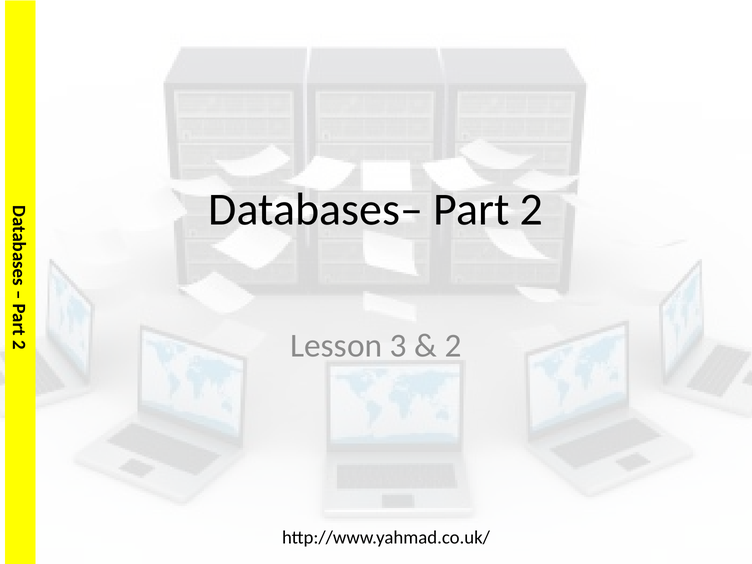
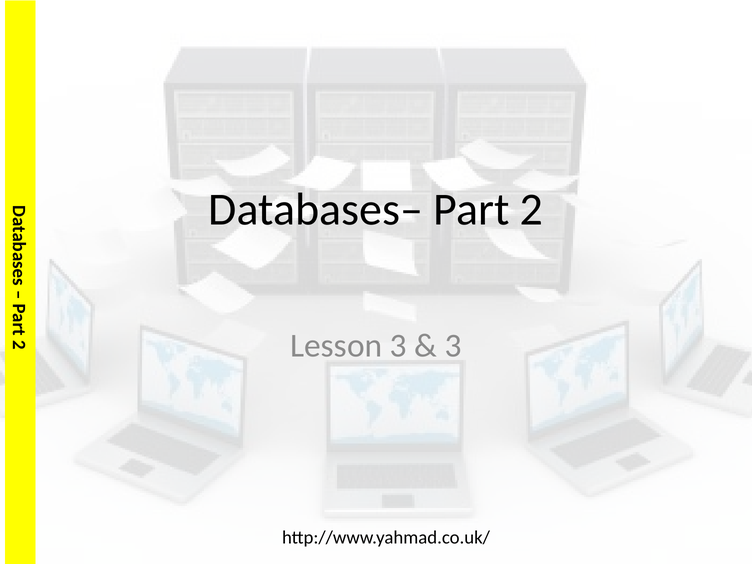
2 at (453, 346): 2 -> 3
